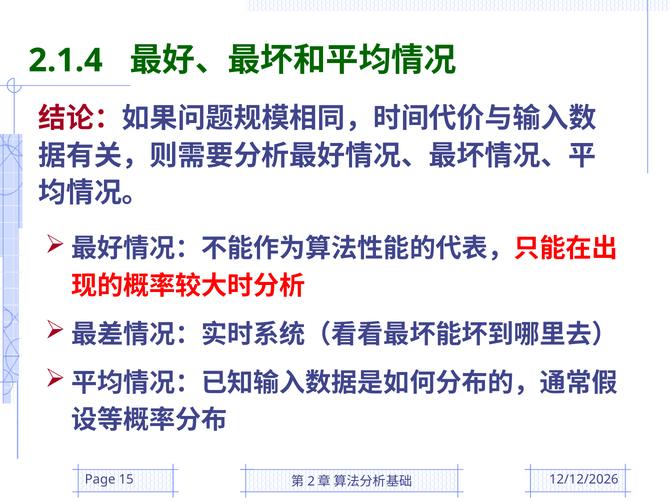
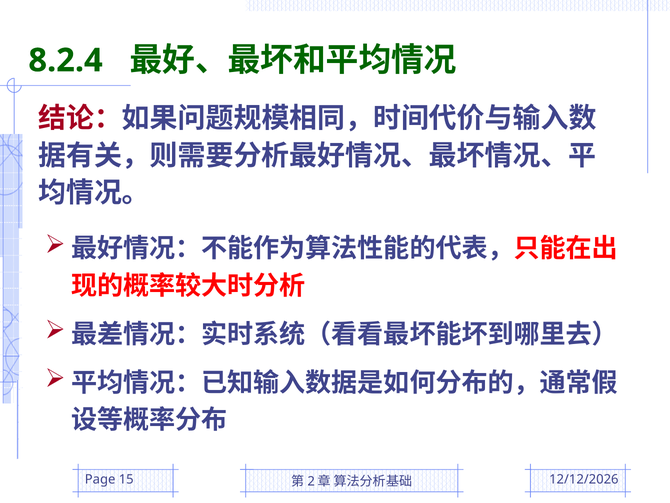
2.1.4: 2.1.4 -> 8.2.4
